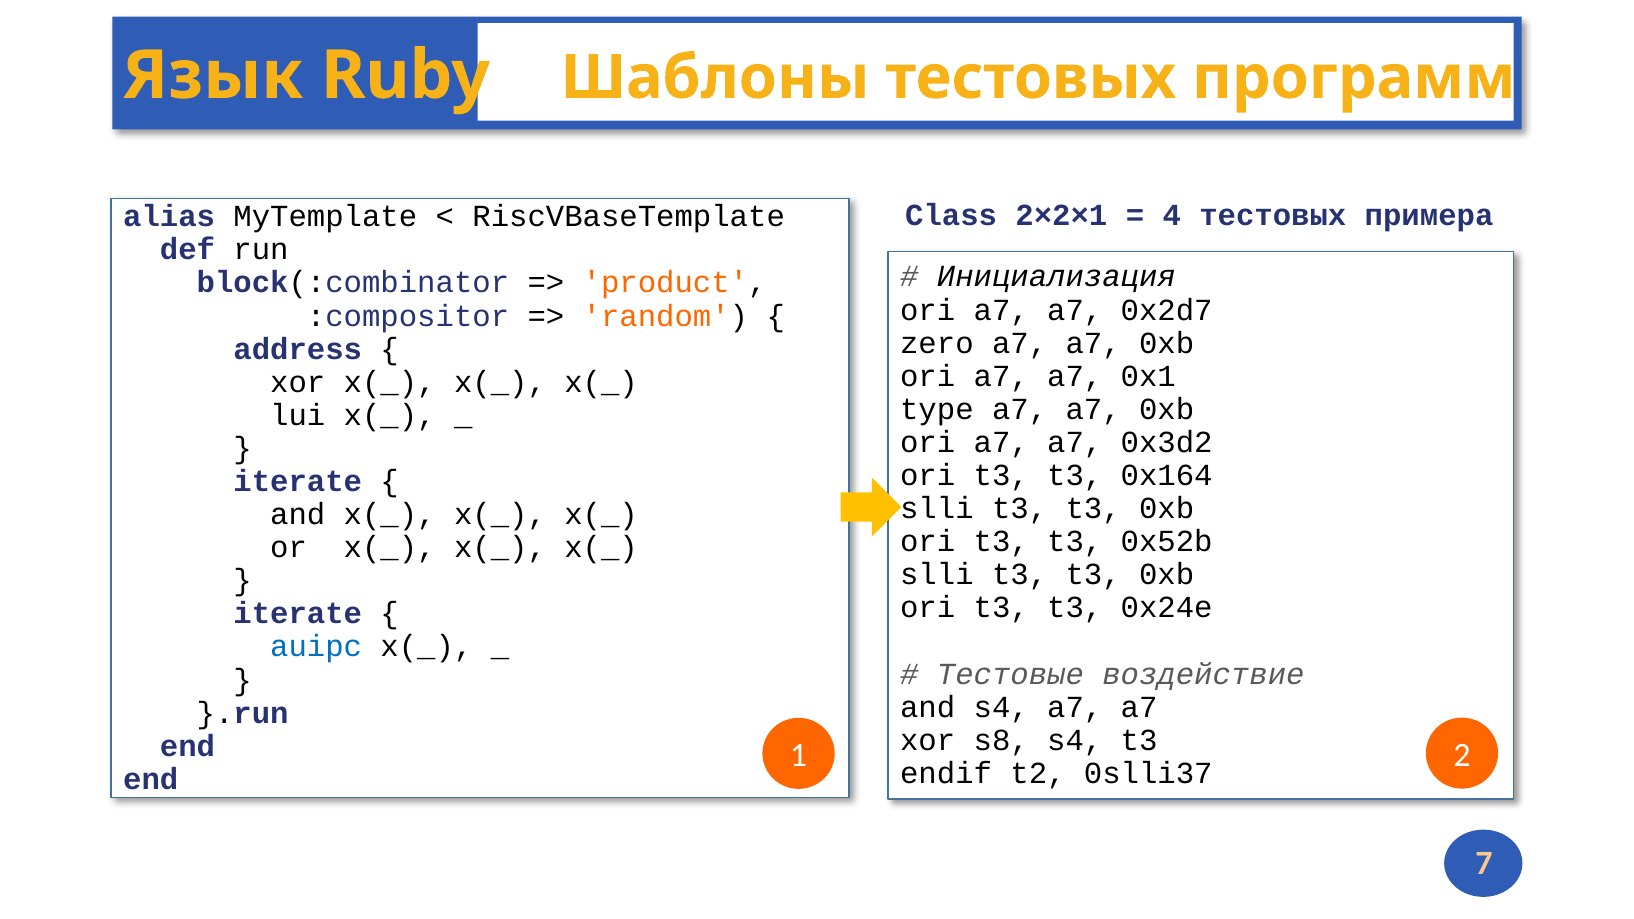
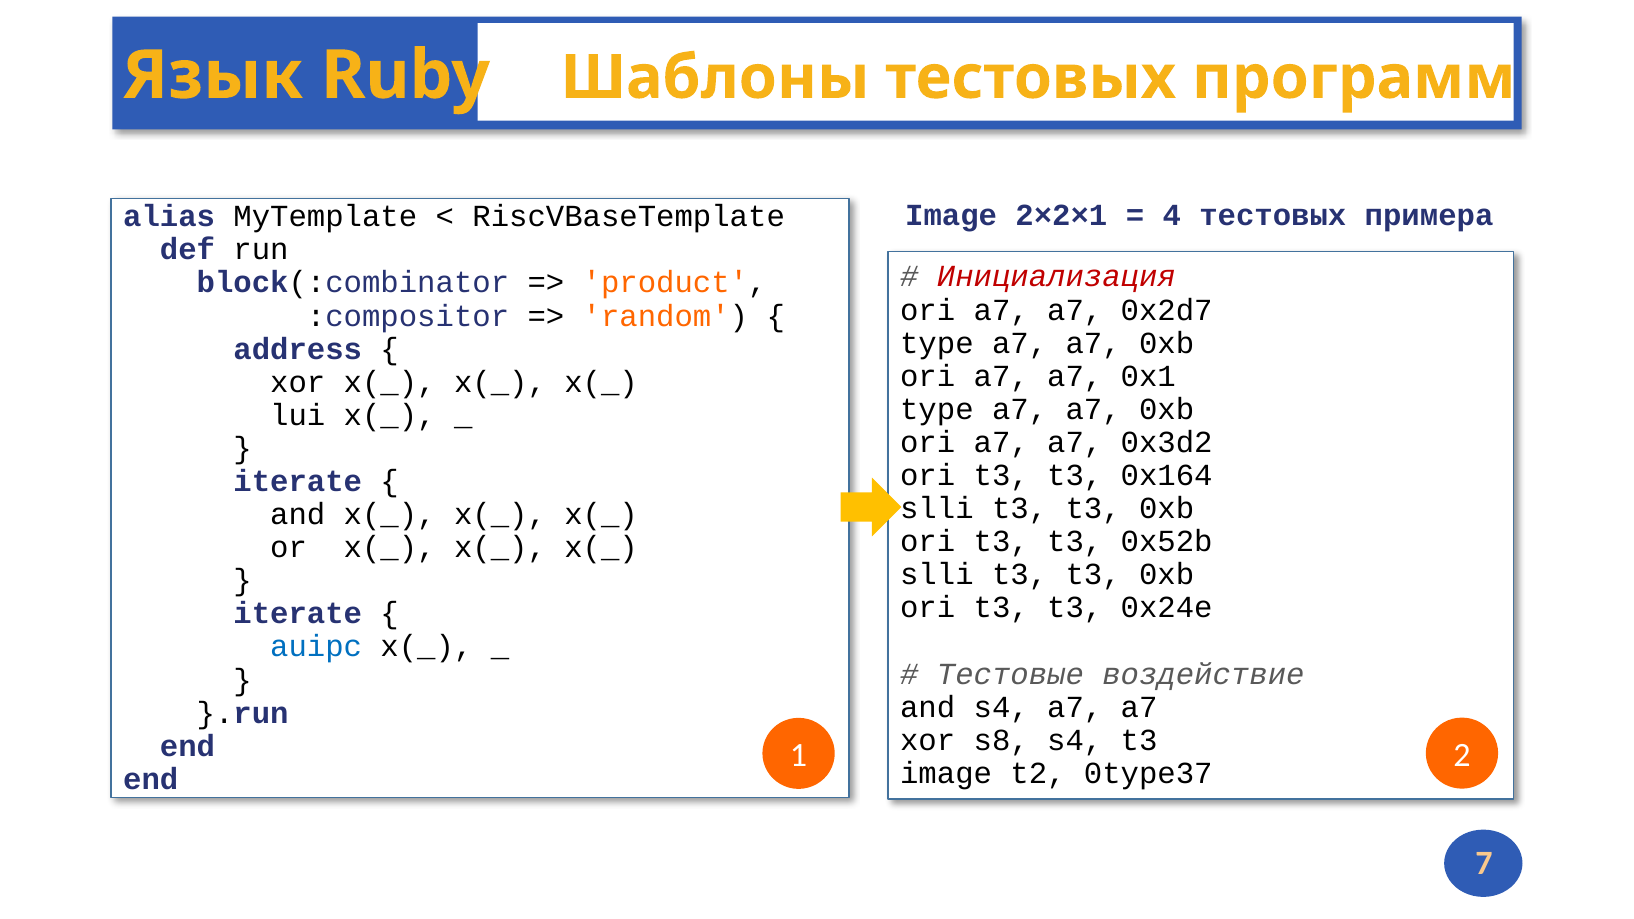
Class at (951, 216): Class -> Image
Инициализация colour: black -> red
zero at (937, 343): zero -> type
endif at (946, 773): endif -> image
0slli37: 0slli37 -> 0type37
